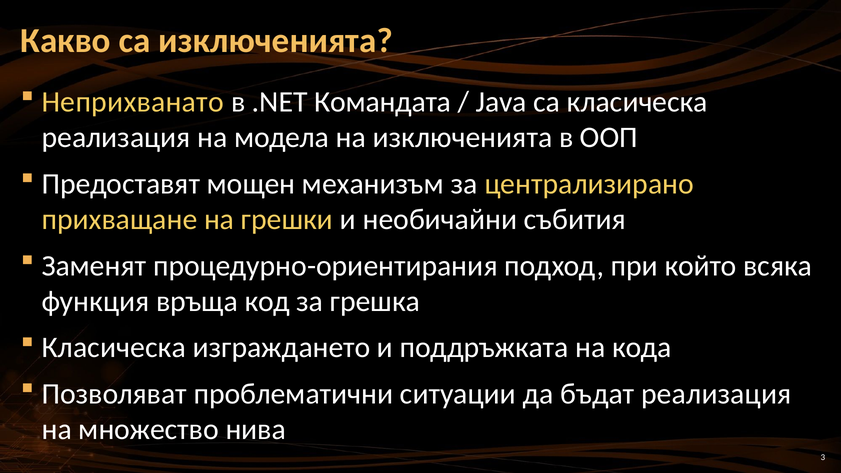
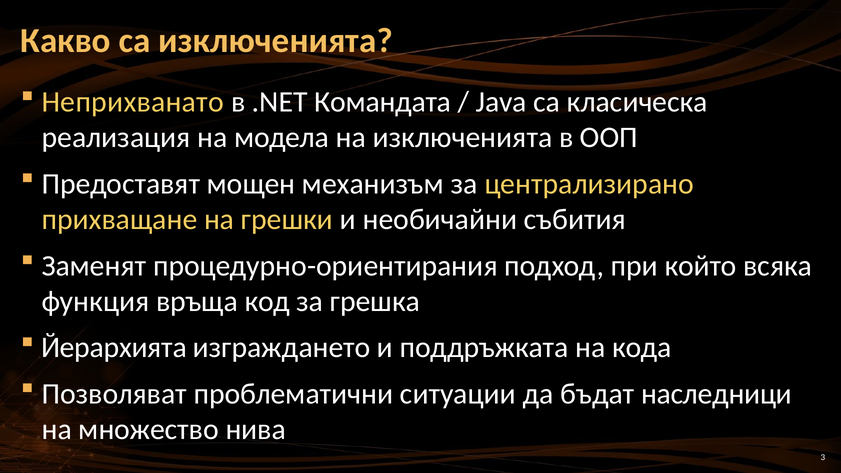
Класическа at (114, 348): Класическа -> Йерархията
бъдат реализация: реализация -> наследници
